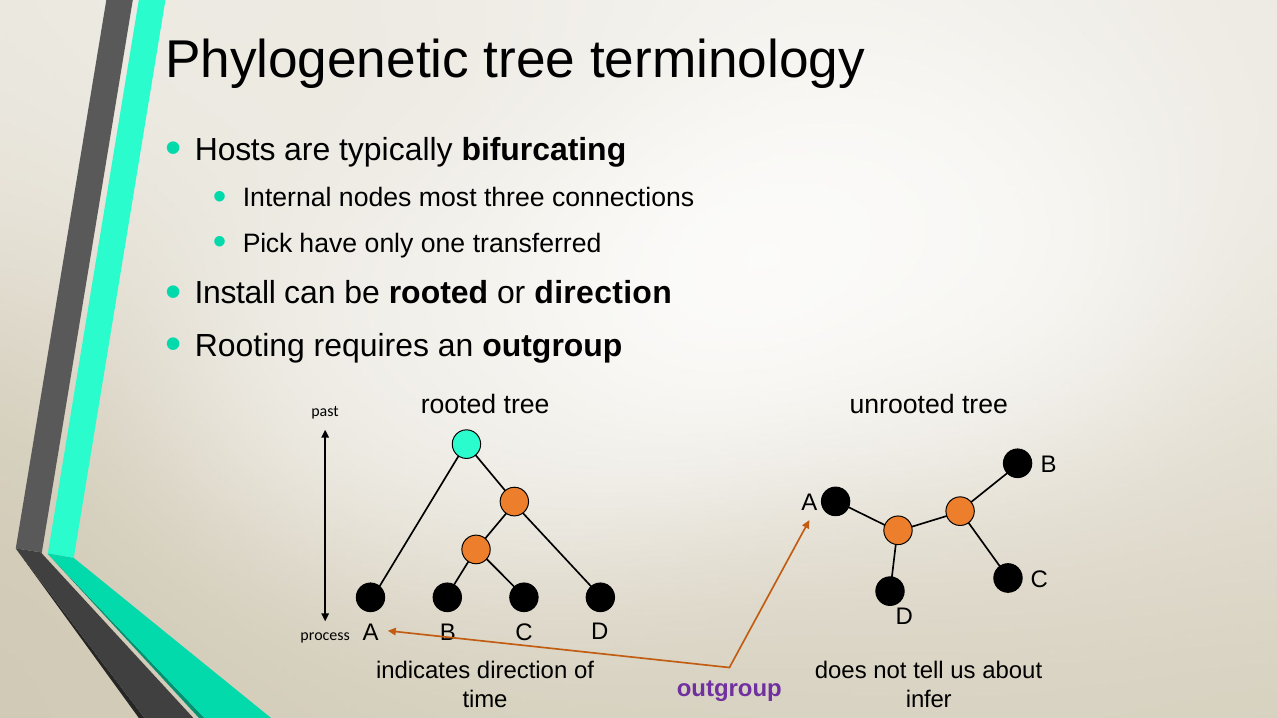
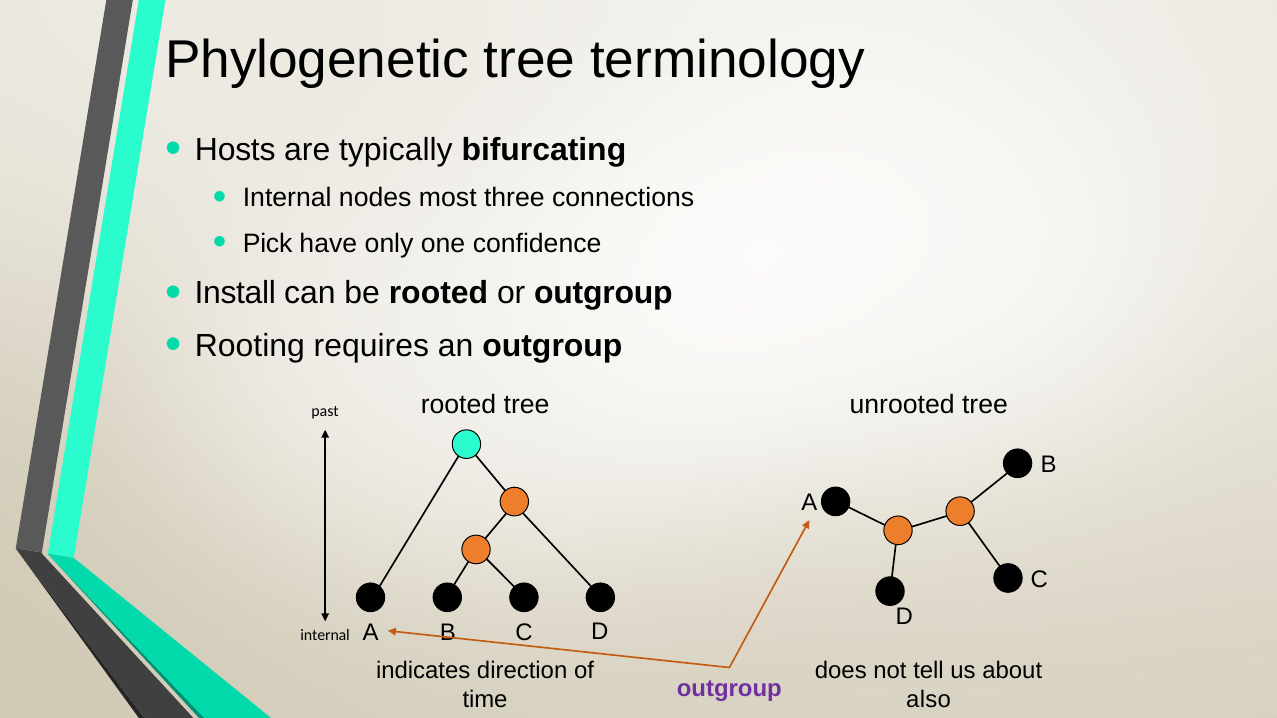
transferred: transferred -> confidence
or direction: direction -> outgroup
process at (325, 636): process -> internal
infer: infer -> also
